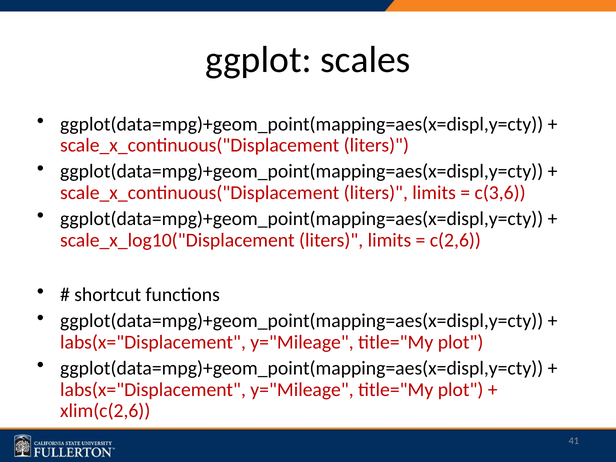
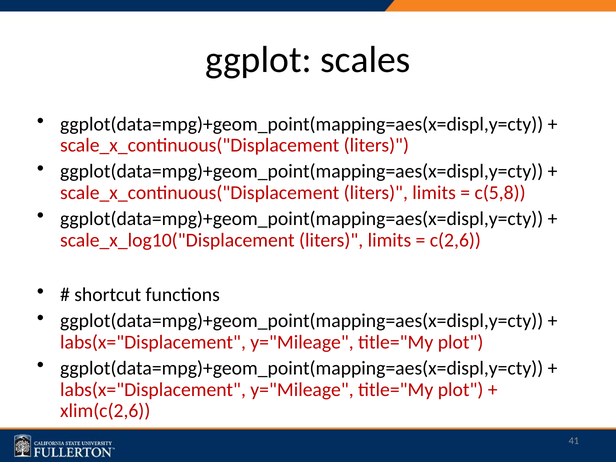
c(3,6: c(3,6 -> c(5,8
